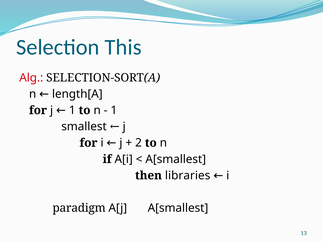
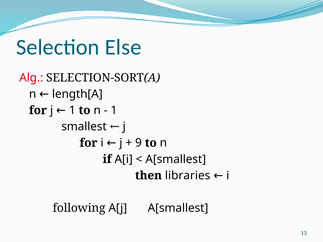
This: This -> Else
2: 2 -> 9
paradigm: paradigm -> following
